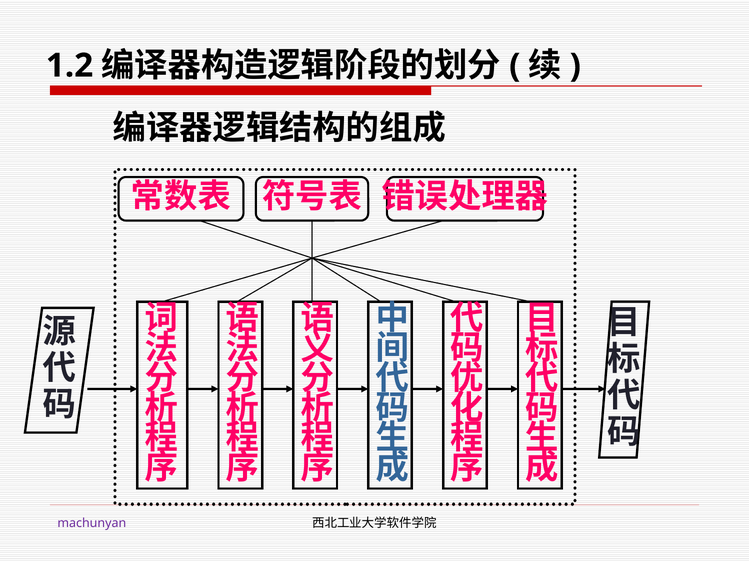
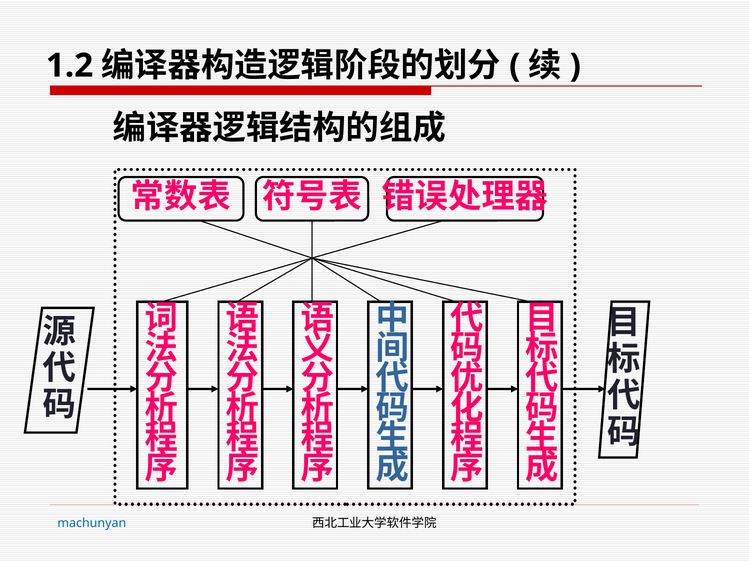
machunyan colour: purple -> blue
